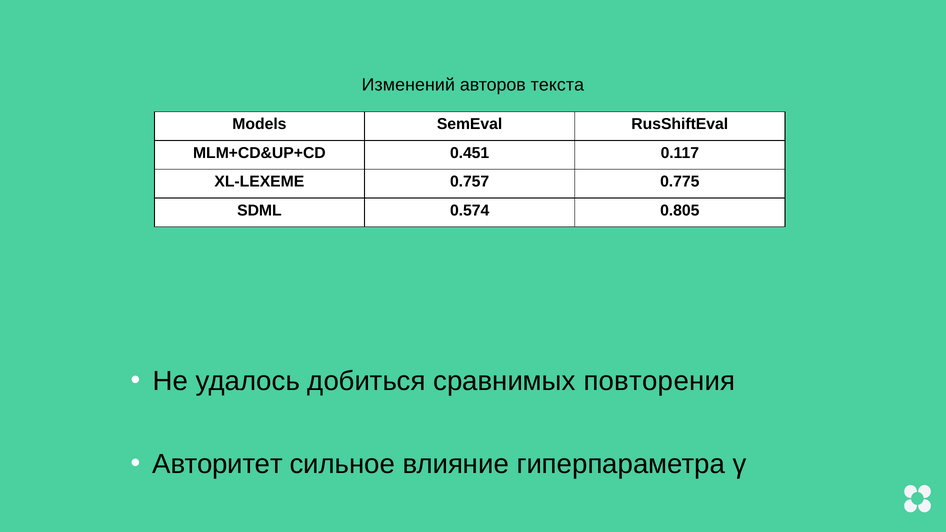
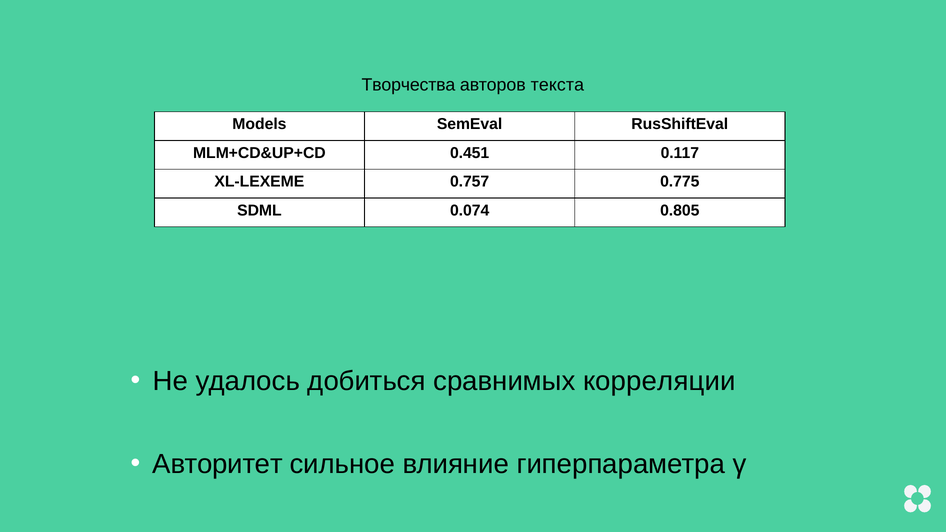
Изменений: Изменений -> Творчества
0.574: 0.574 -> 0.074
повторения: повторения -> корреляции
